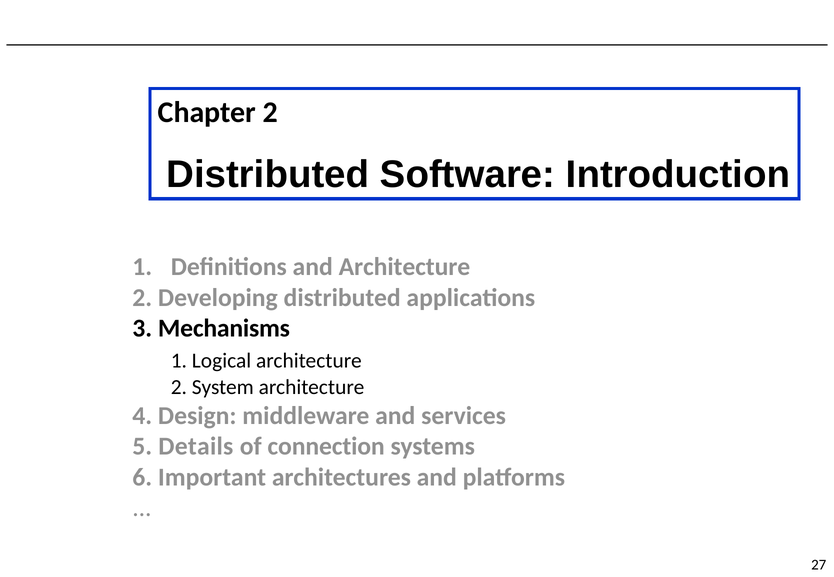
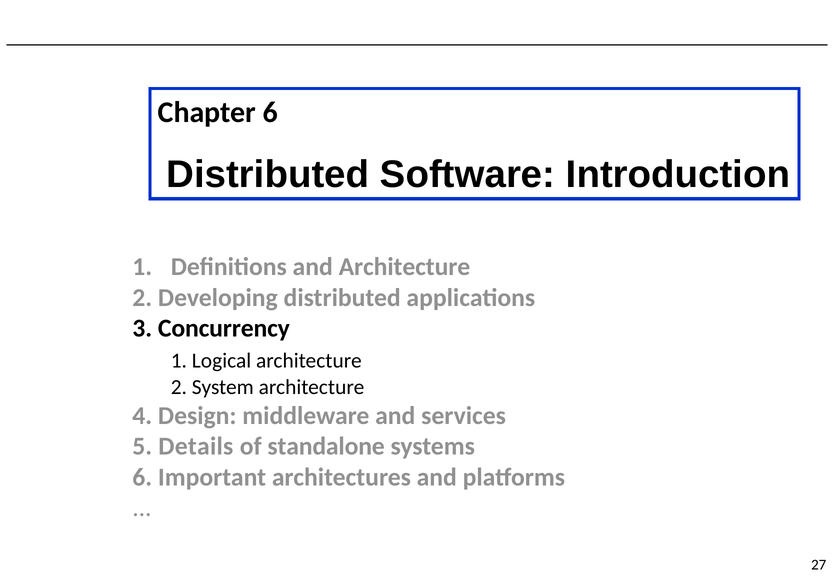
Chapter 2: 2 -> 6
Mechanisms: Mechanisms -> Concurrency
connection: connection -> standalone
